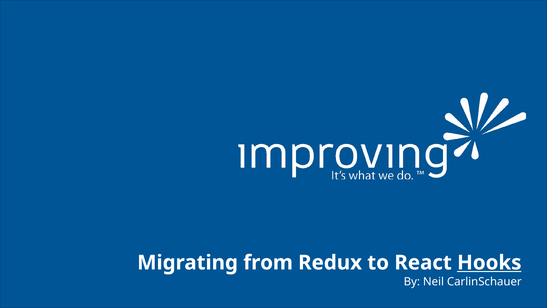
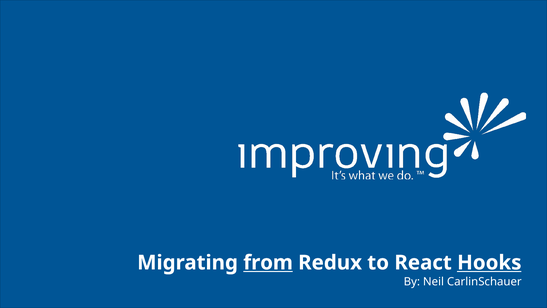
from underline: none -> present
